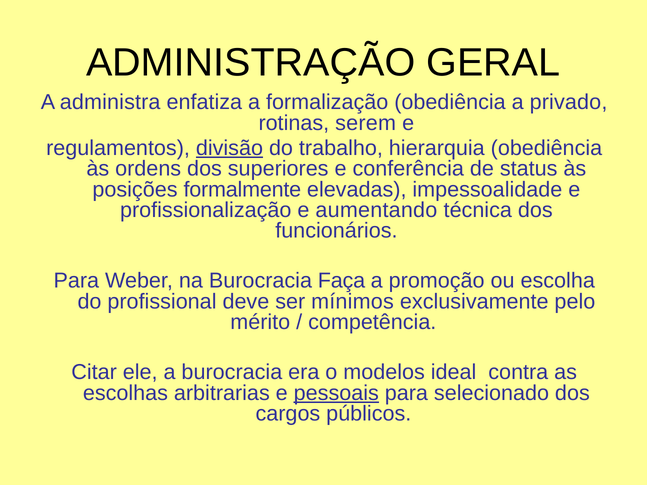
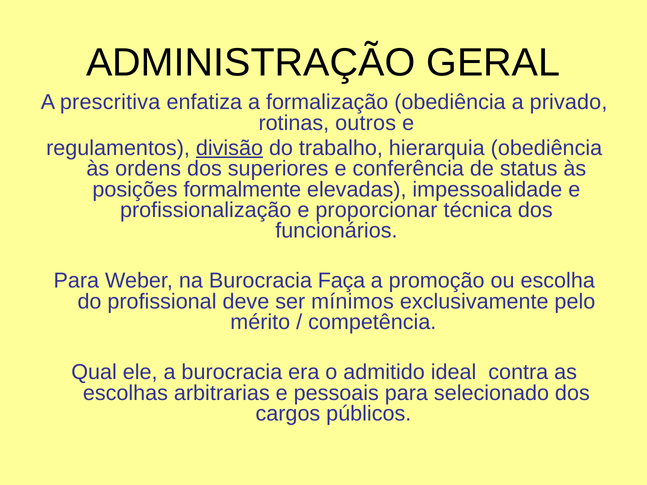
administra: administra -> prescritiva
serem: serem -> outros
aumentando: aumentando -> proporcionar
Citar: Citar -> Qual
modelos: modelos -> admitido
pessoais underline: present -> none
